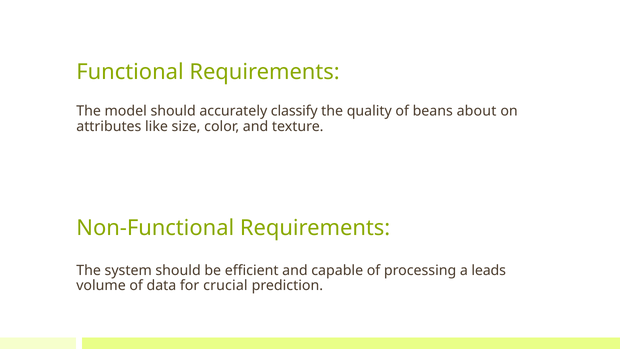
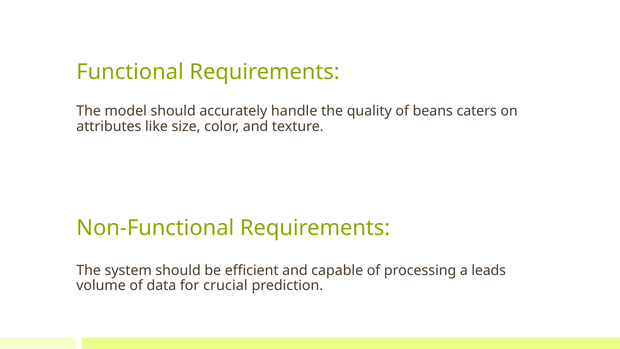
classify: classify -> handle
about: about -> caters
